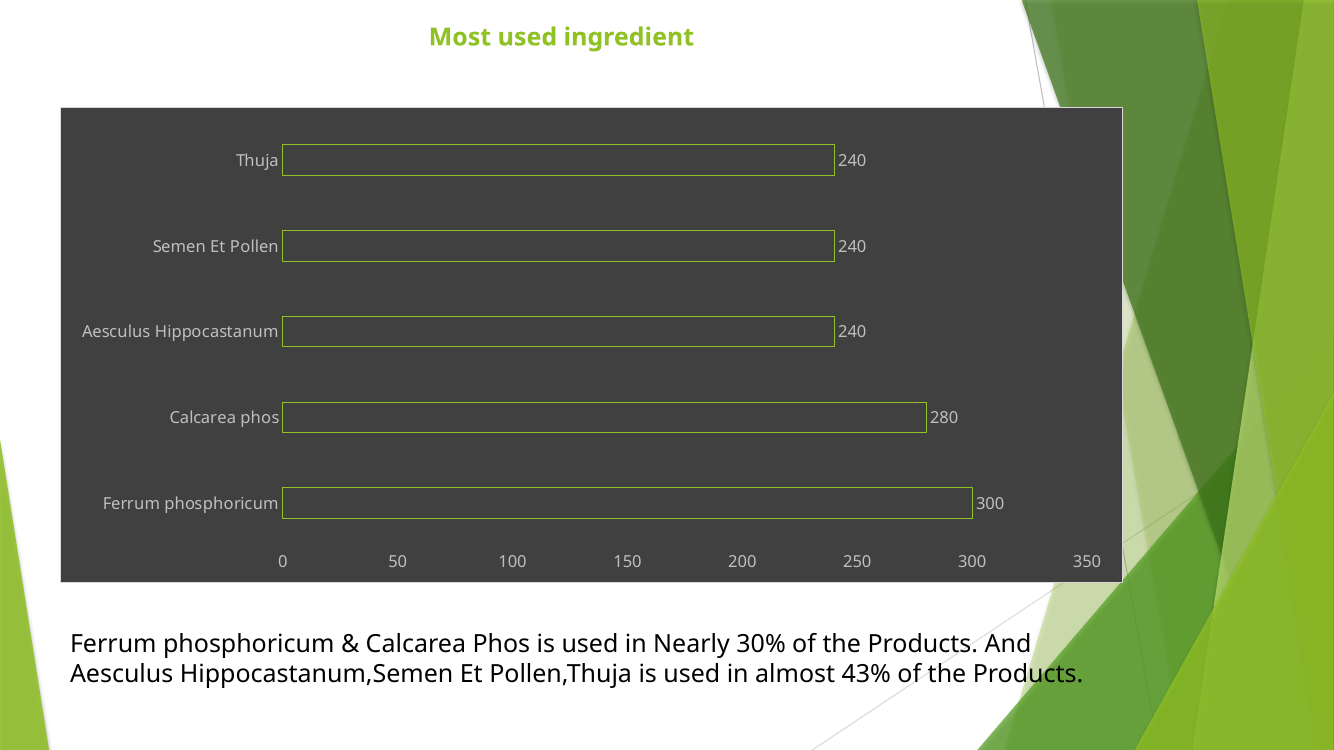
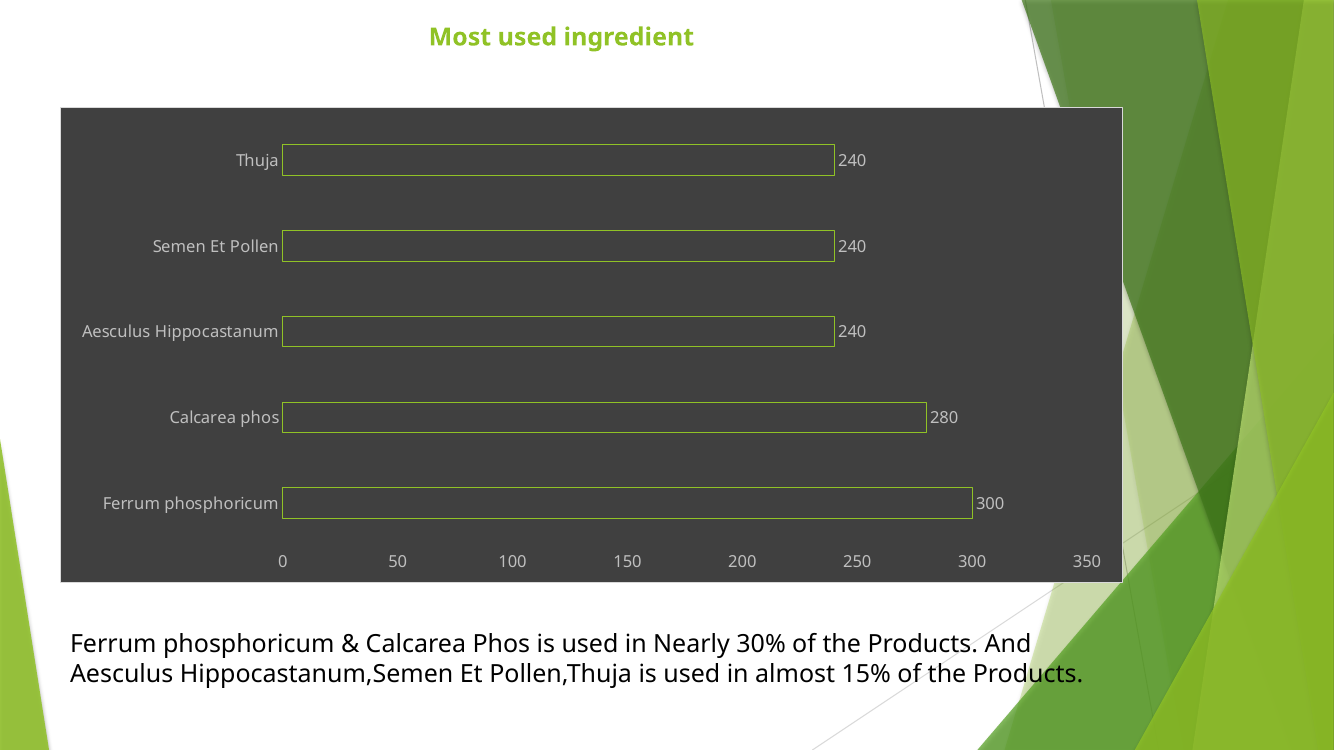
43%: 43% -> 15%
